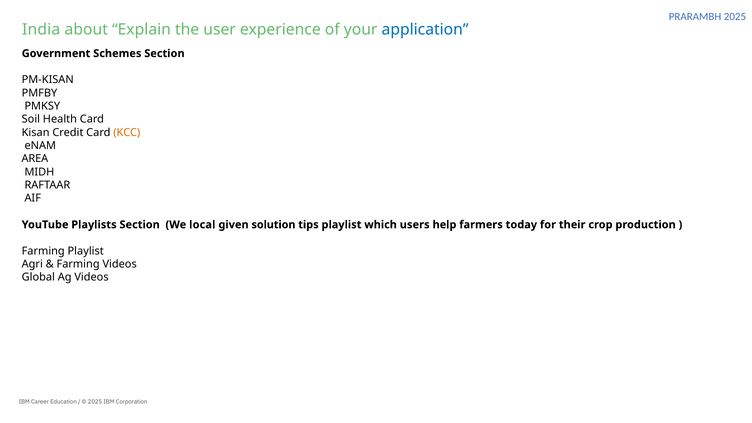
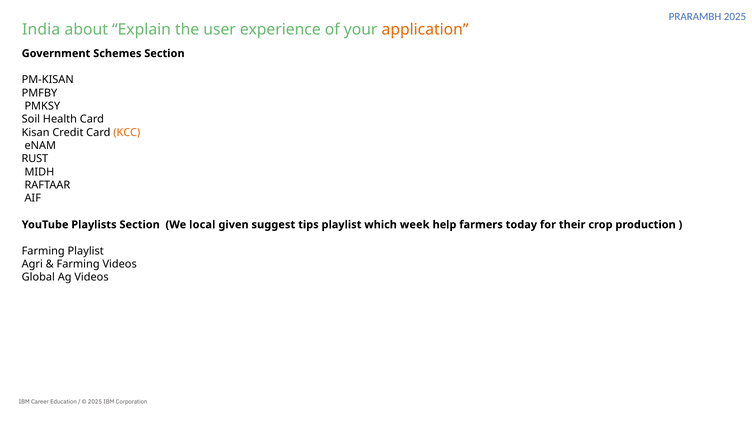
application colour: blue -> orange
AREA: AREA -> RUST
solution: solution -> suggest
users: users -> week
